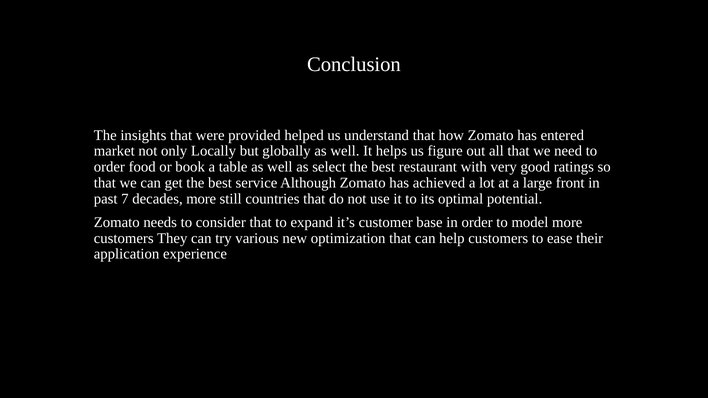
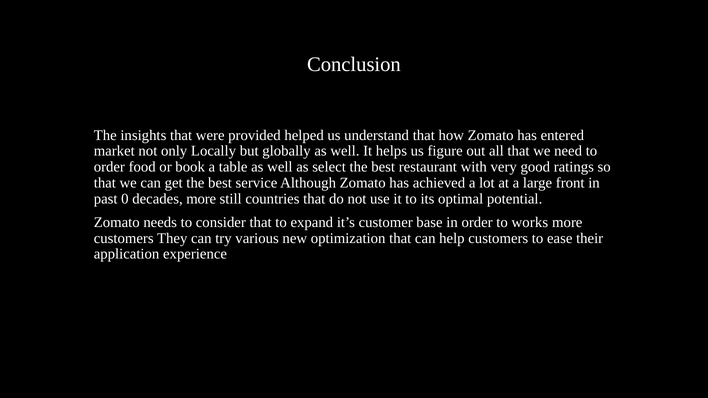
7: 7 -> 0
model: model -> works
